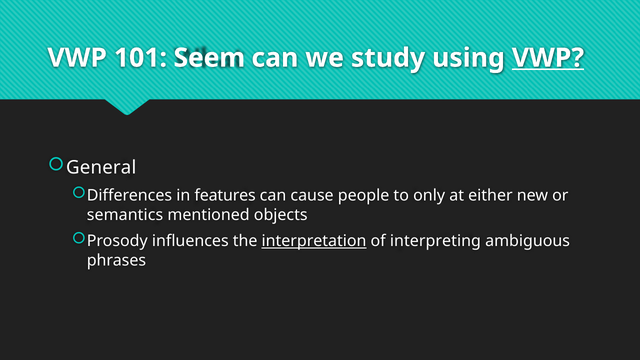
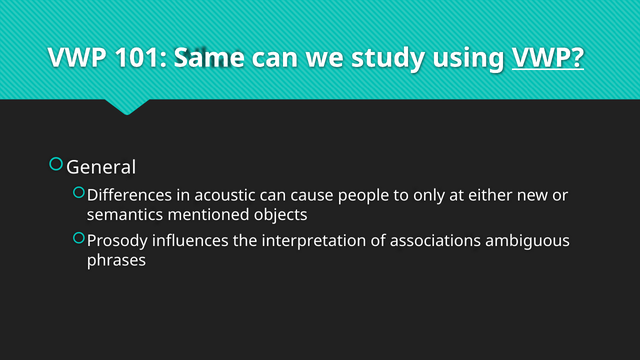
Seem: Seem -> Same
features: features -> acoustic
interpretation underline: present -> none
interpreting: interpreting -> associations
